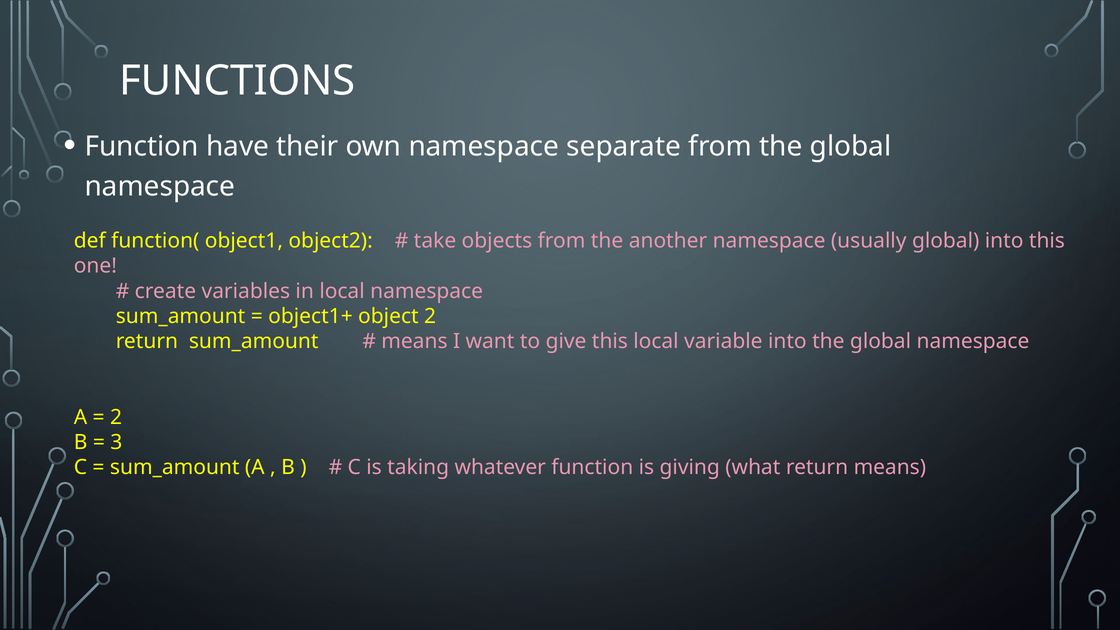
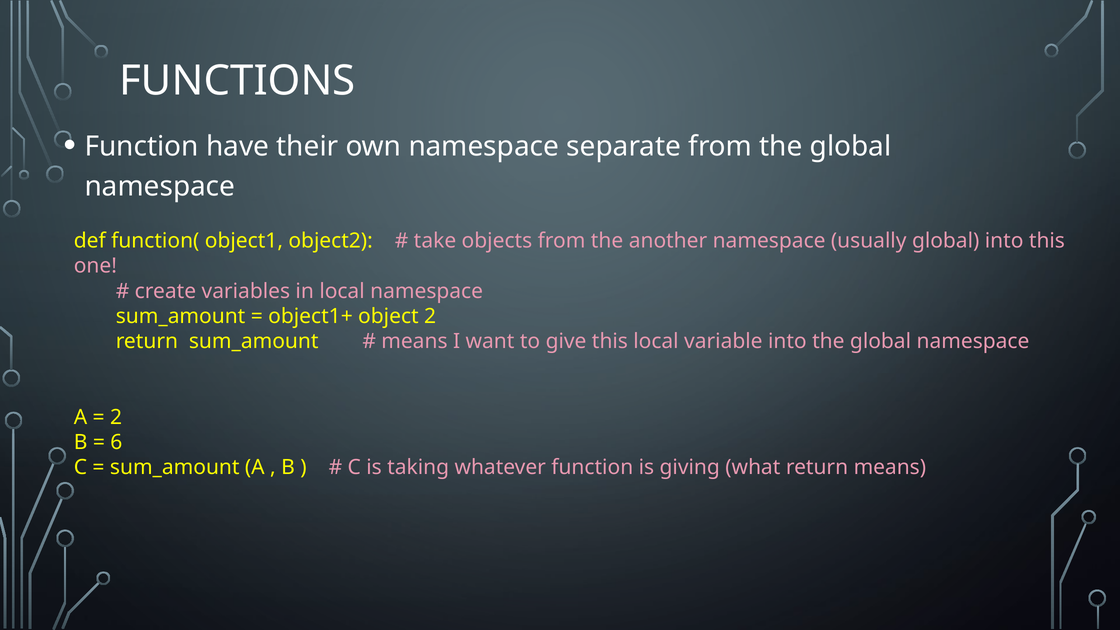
3: 3 -> 6
